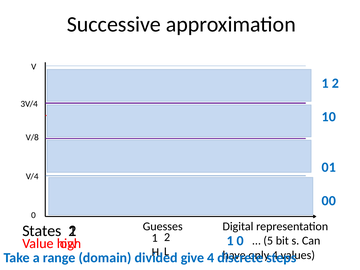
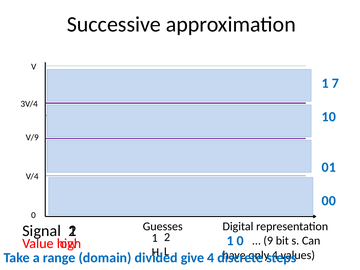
1 2: 2 -> 7
V/8: V/8 -> V/9
States: States -> Signal
5: 5 -> 9
